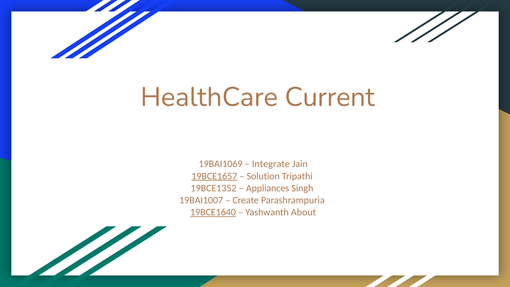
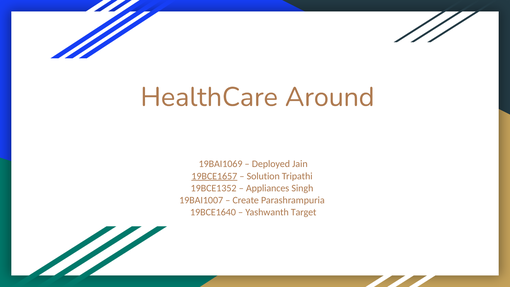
Current: Current -> Around
Integrate: Integrate -> Deployed
19BCE1640 underline: present -> none
About: About -> Target
